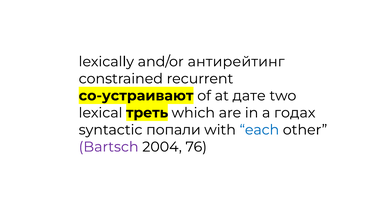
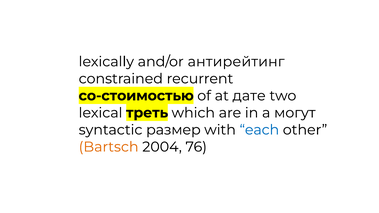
co-устраивают: co-устраивают -> co-стоимостью
годах: годах -> могут
попали: попали -> размер
Bartsch colour: purple -> orange
